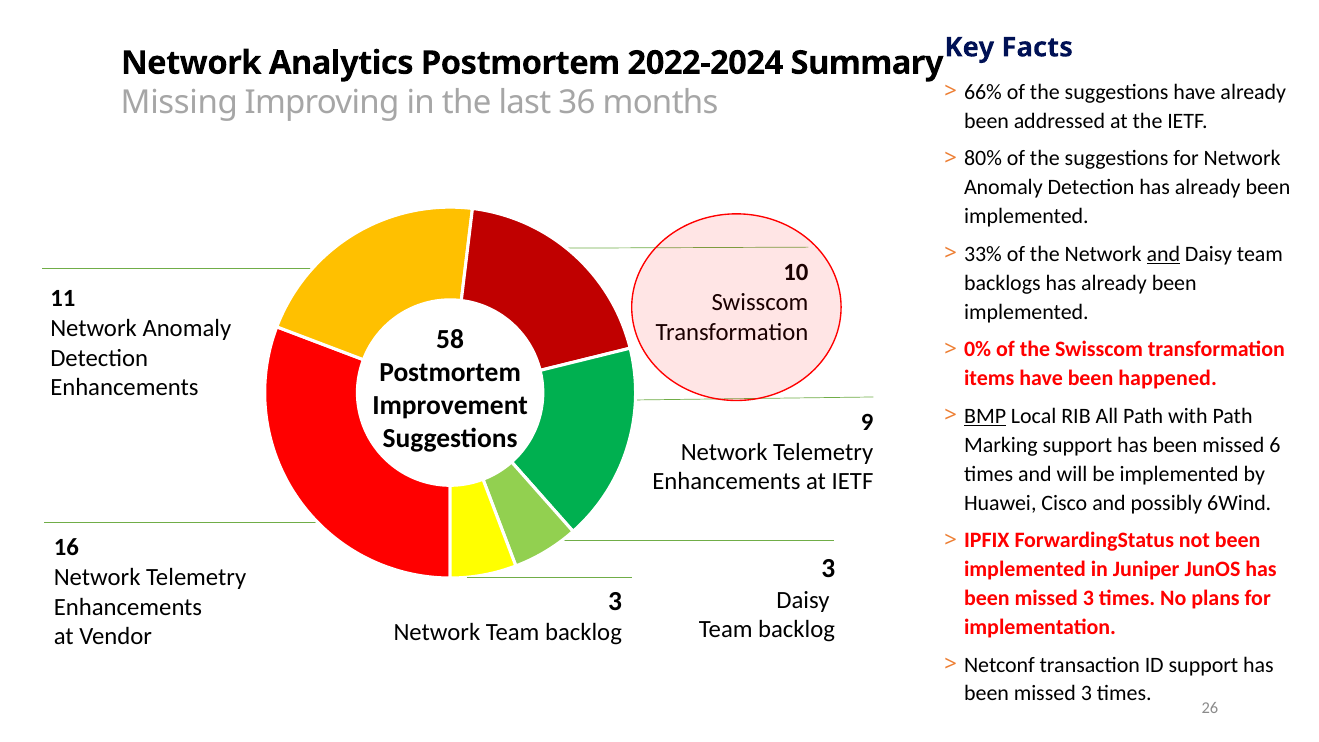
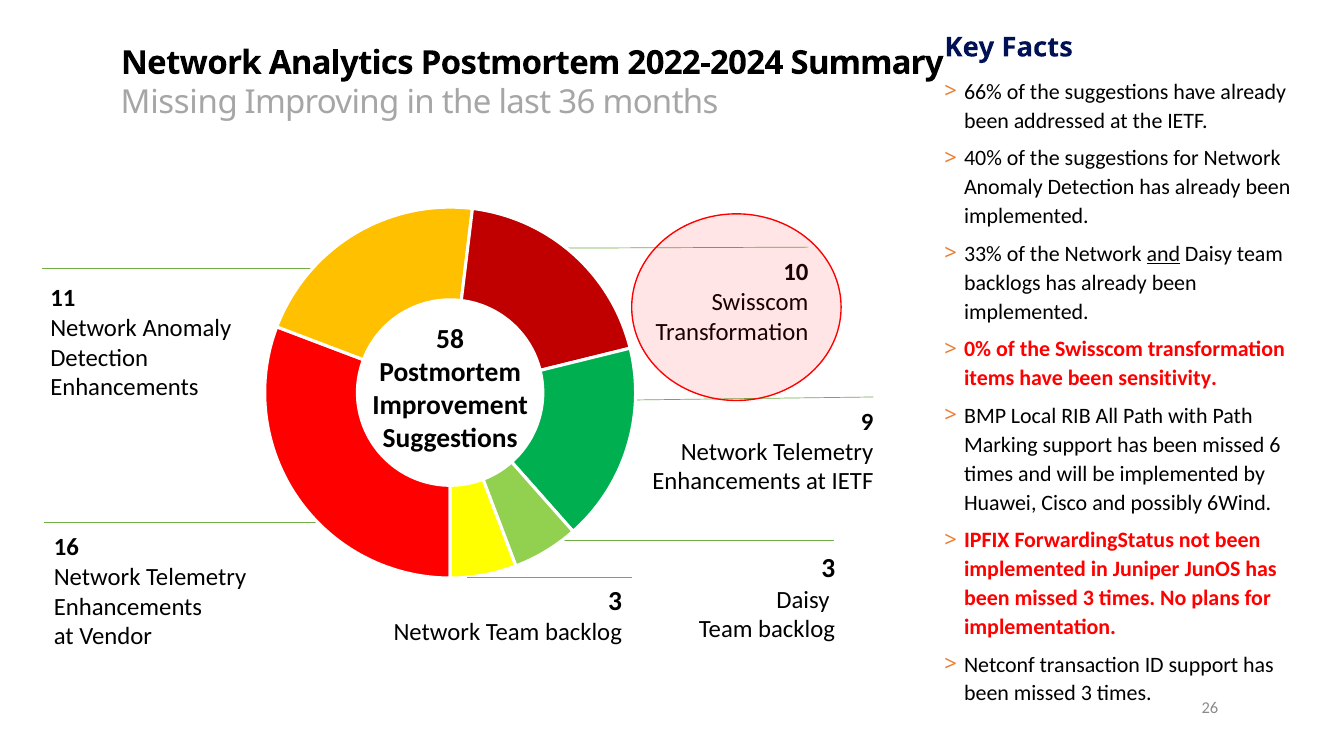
80%: 80% -> 40%
happened: happened -> sensitivity
BMP underline: present -> none
